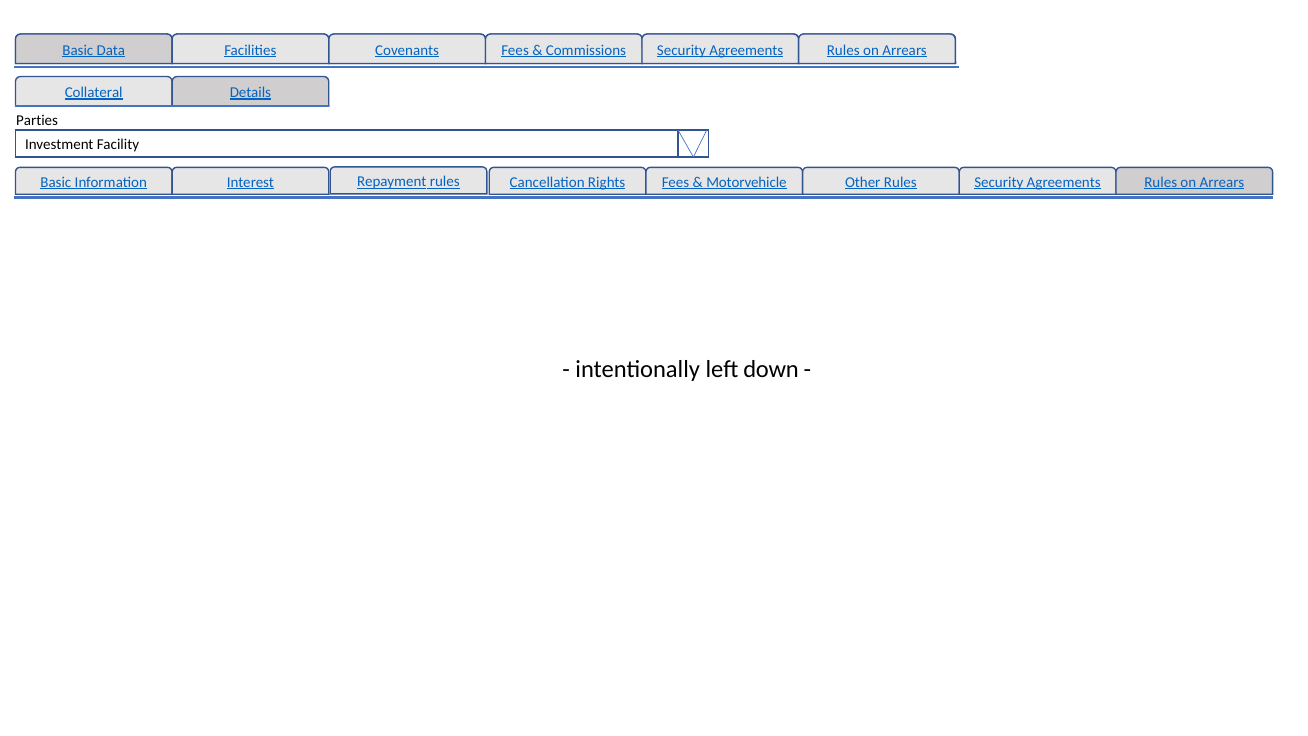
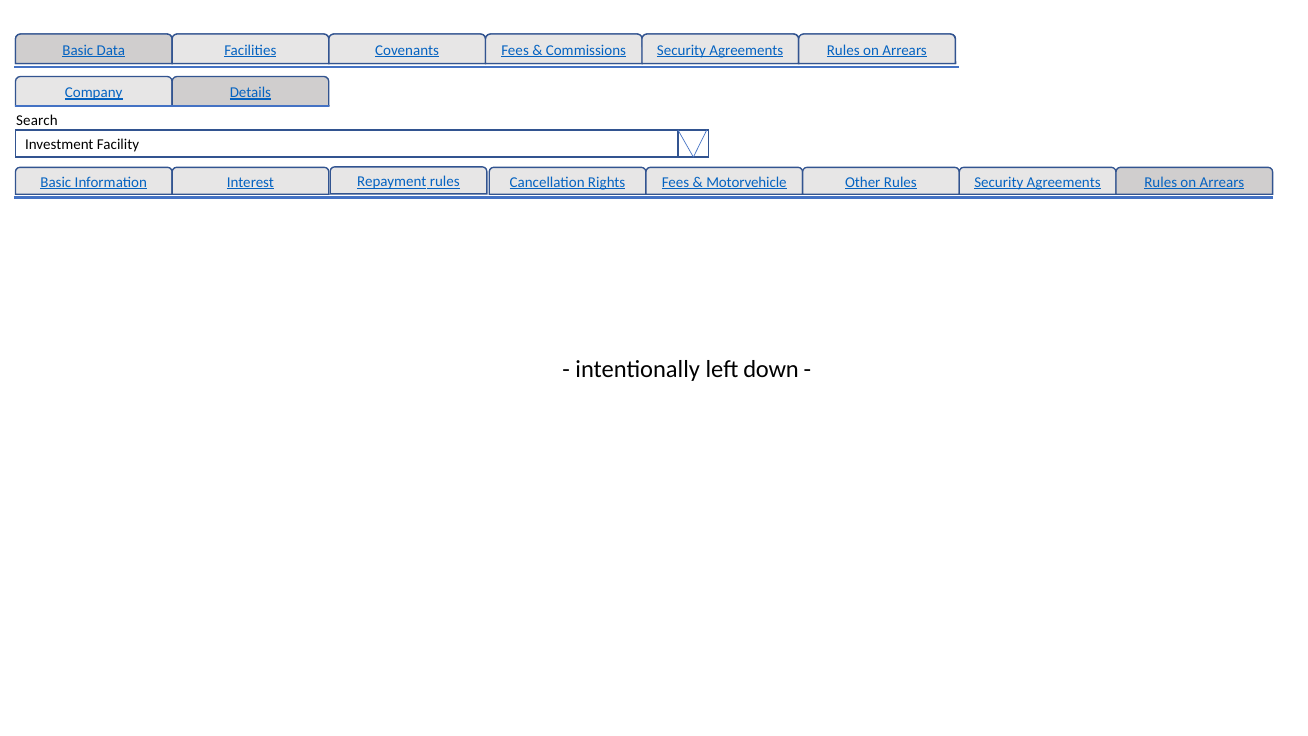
Collateral: Collateral -> Company
Parties: Parties -> Search
